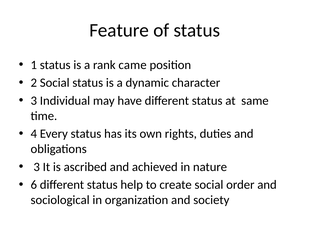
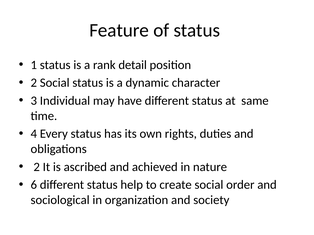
came: came -> detail
3 at (37, 167): 3 -> 2
